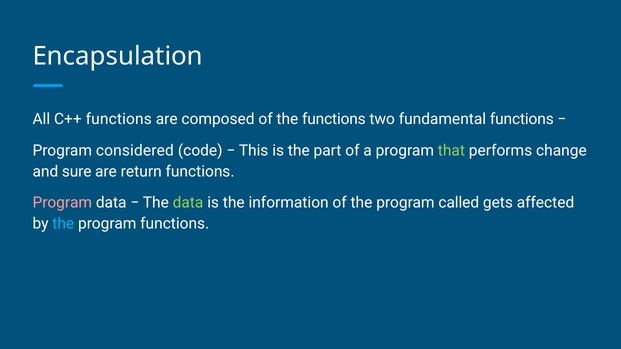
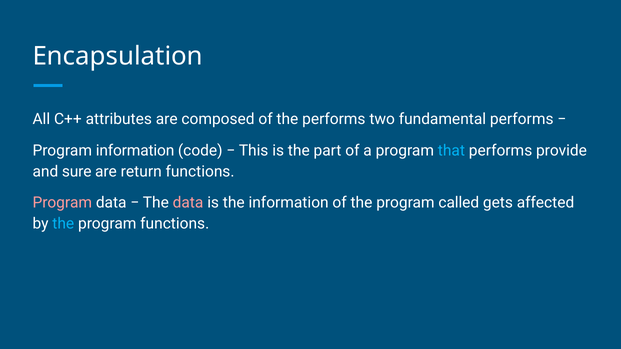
C++ functions: functions -> attributes
the functions: functions -> performs
fundamental functions: functions -> performs
Program considered: considered -> information
that colour: light green -> light blue
change: change -> provide
data at (188, 203) colour: light green -> pink
